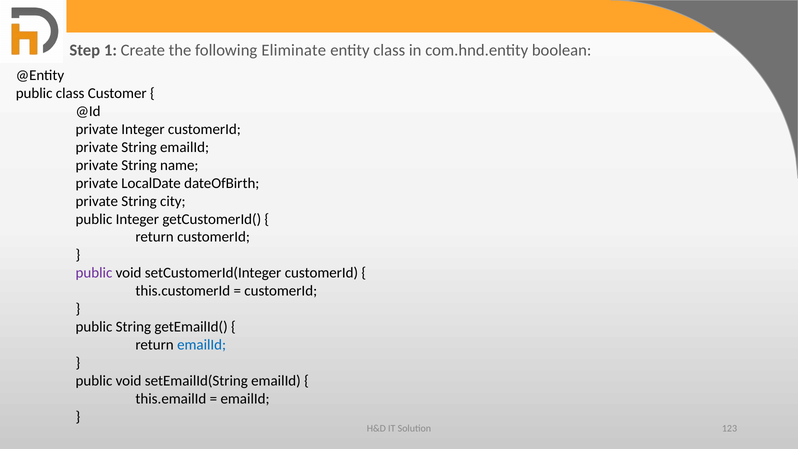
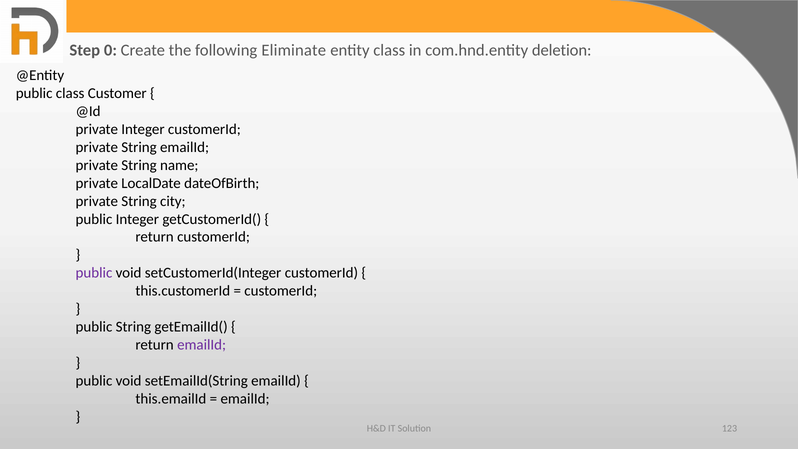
1: 1 -> 0
boolean: boolean -> deletion
emailId at (202, 345) colour: blue -> purple
